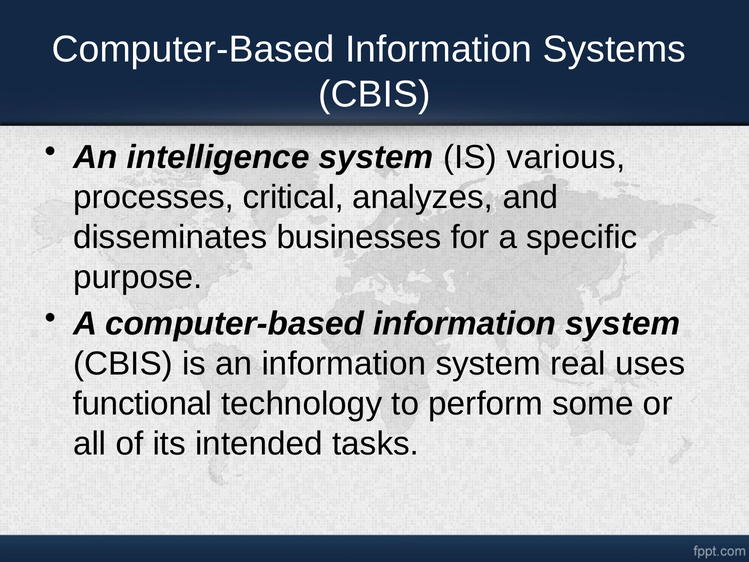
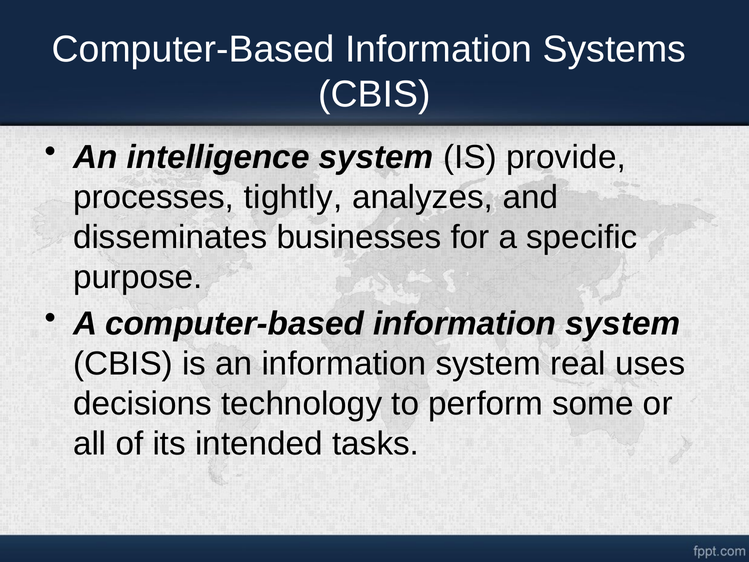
various: various -> provide
critical: critical -> tightly
functional: functional -> decisions
